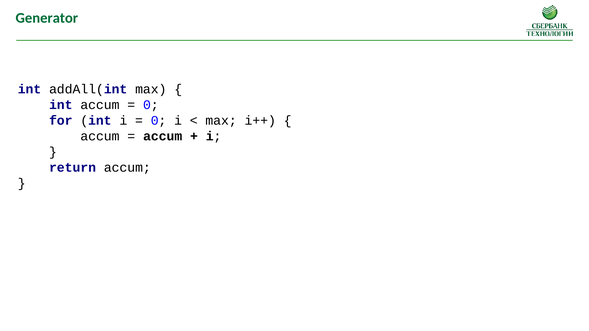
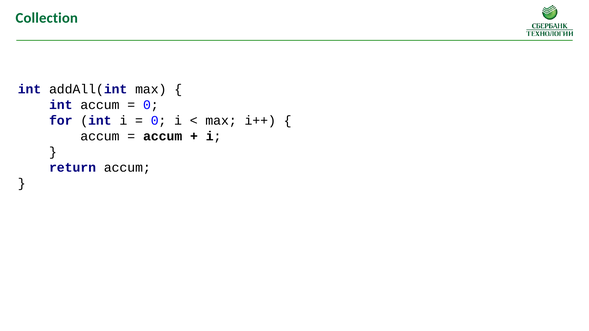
Generator: Generator -> Collection
